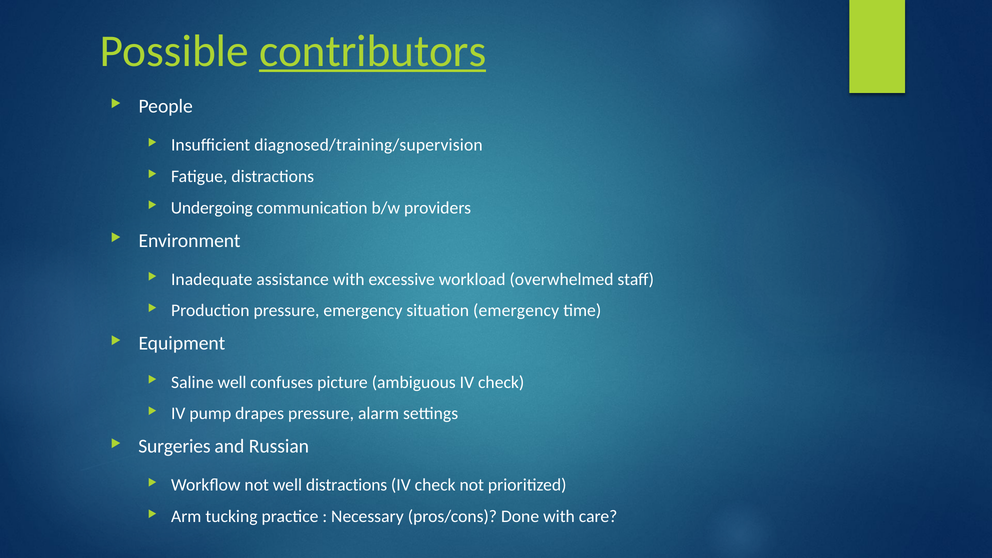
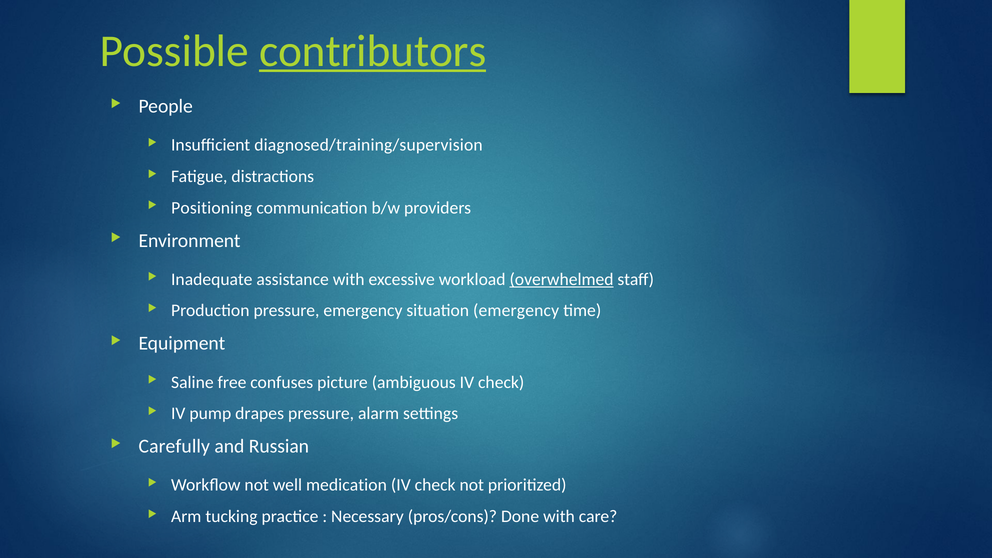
Undergoing: Undergoing -> Positioning
overwhelmed underline: none -> present
Saline well: well -> free
Surgeries: Surgeries -> Carefully
well distractions: distractions -> medication
